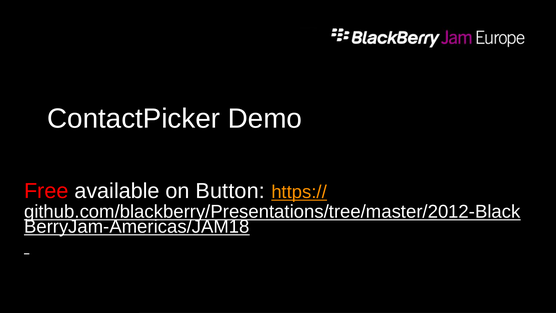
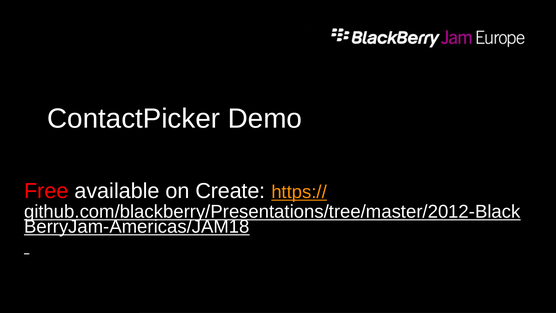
Button: Button -> Create
